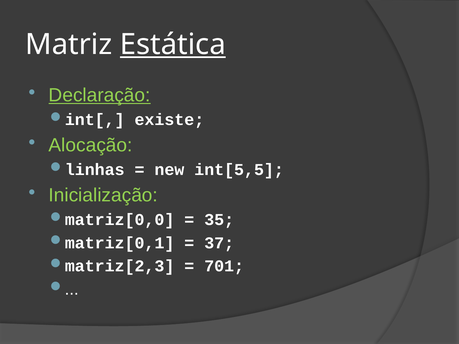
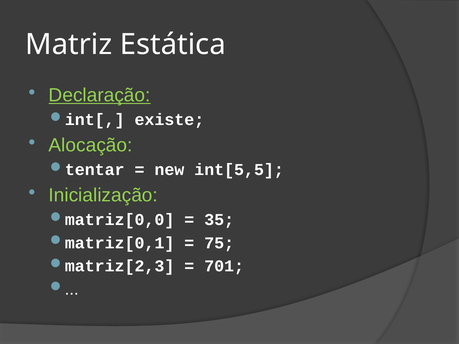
Estática underline: present -> none
linhas: linhas -> tentar
37: 37 -> 75
